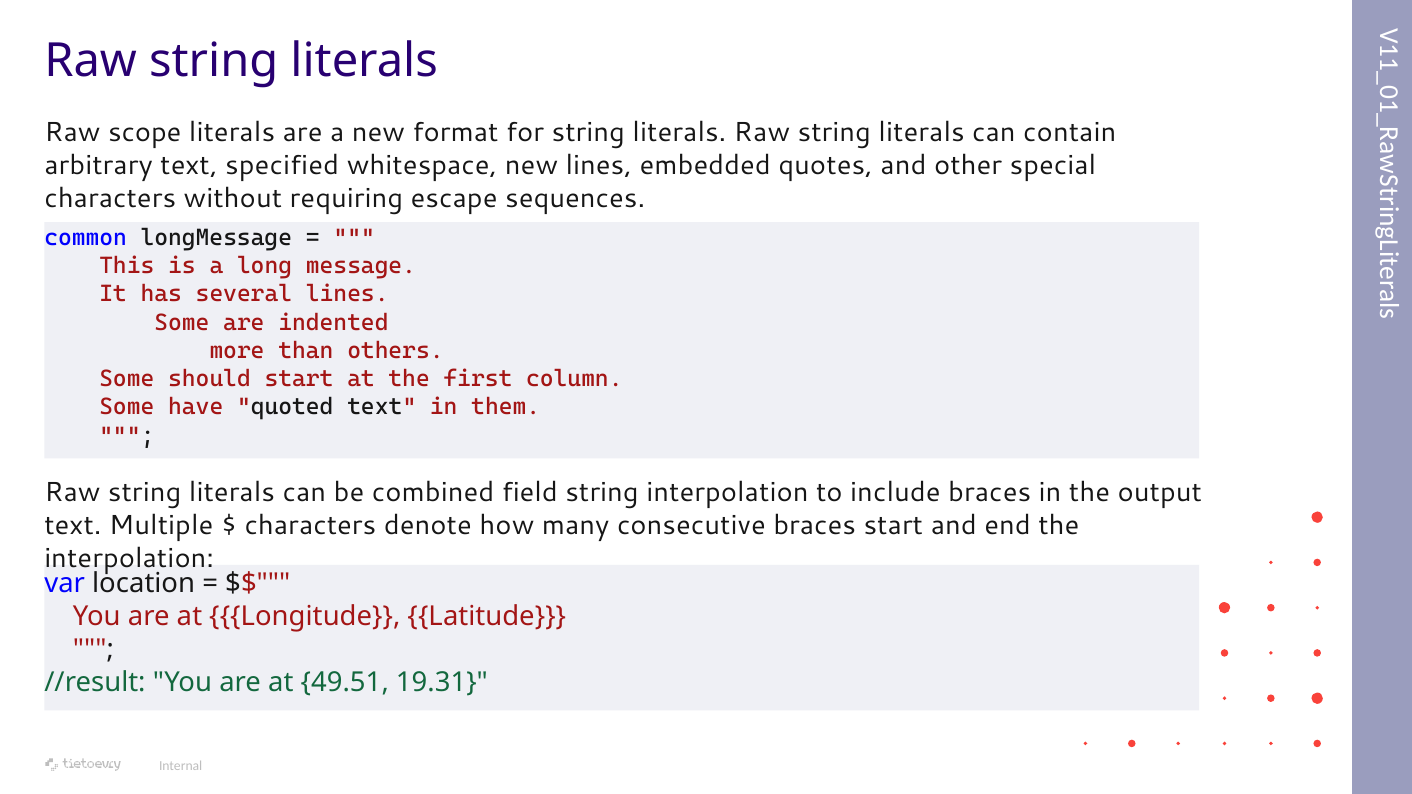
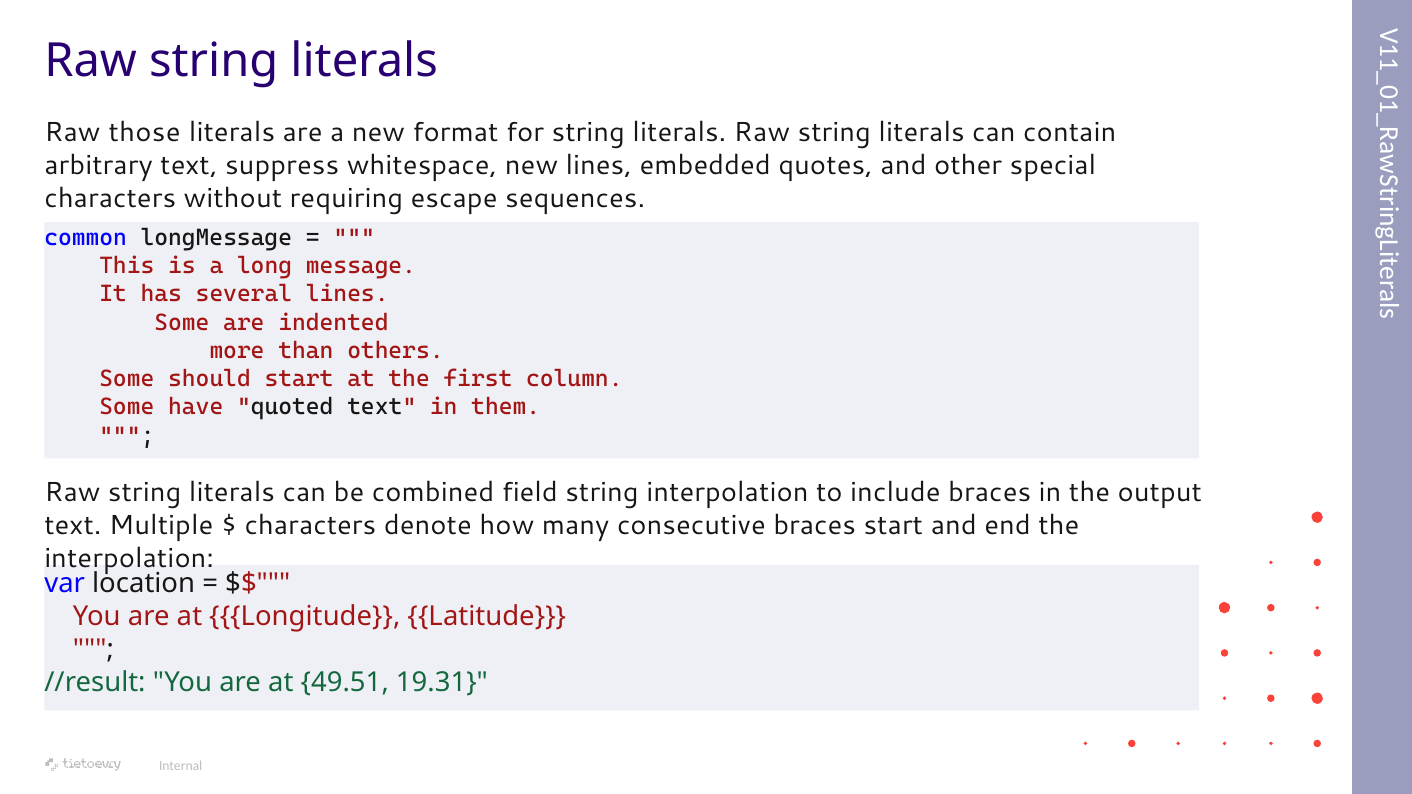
scope: scope -> those
specified: specified -> suppress
